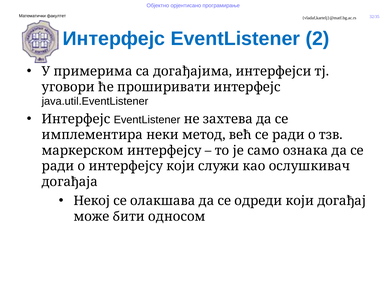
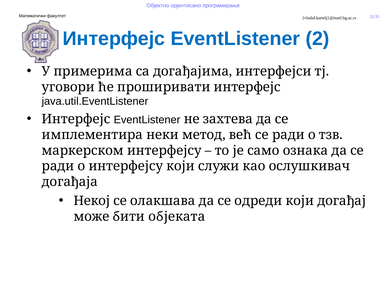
односом: односом -> објеката
